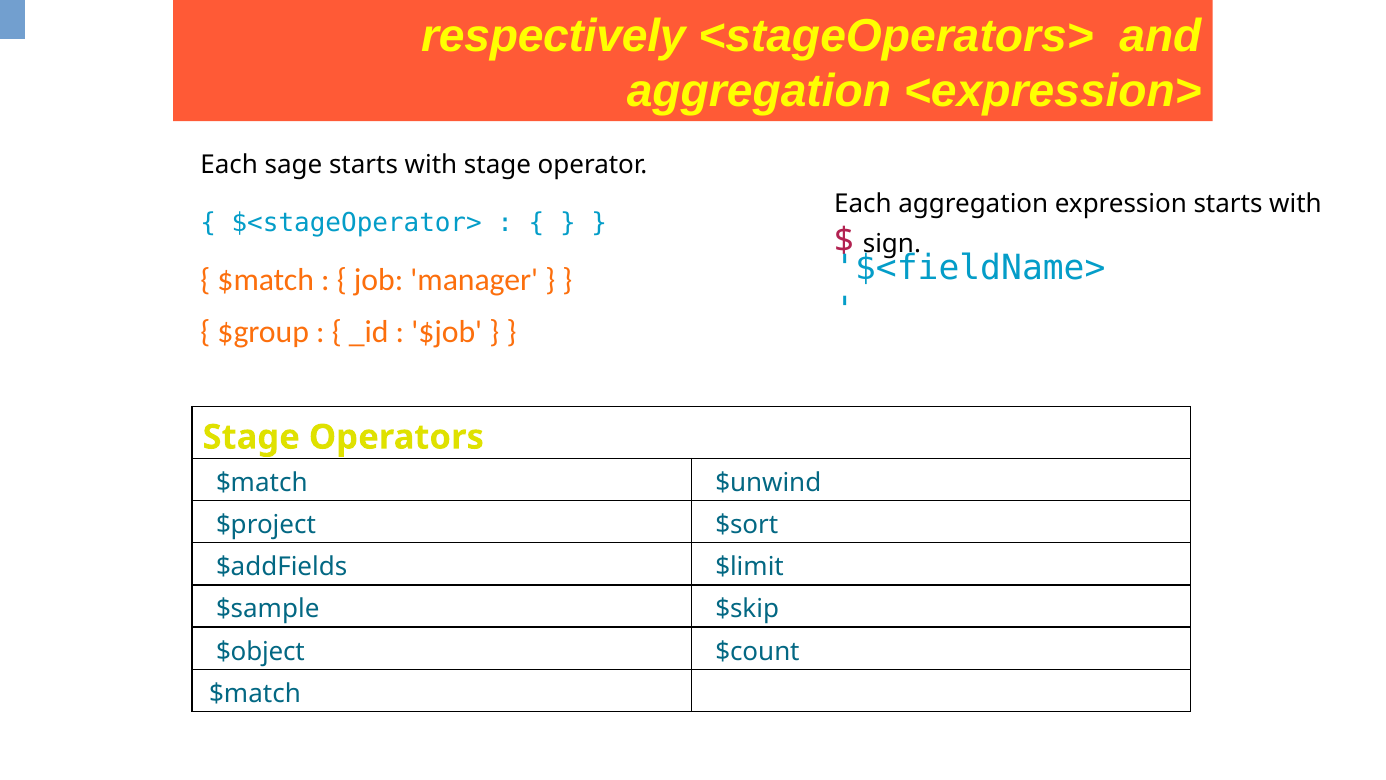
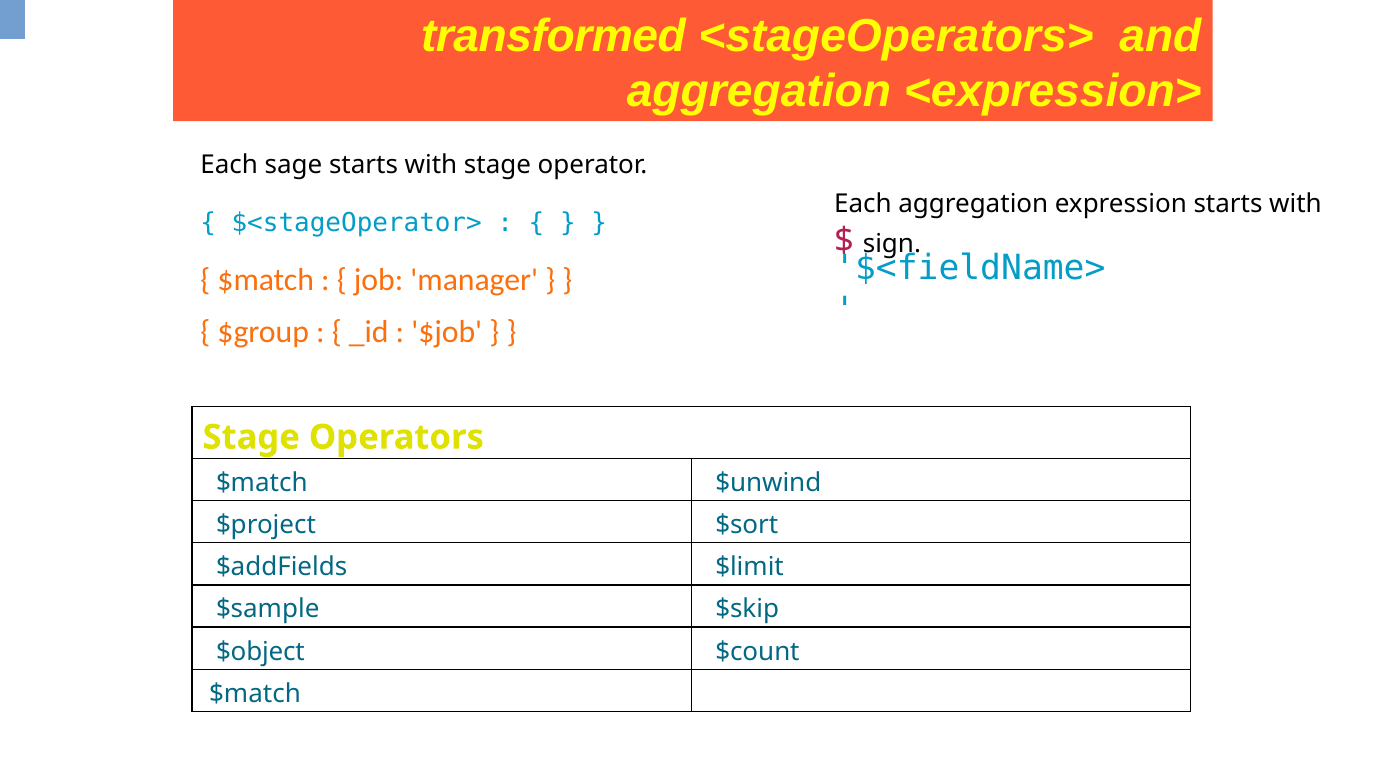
respectively: respectively -> transformed
